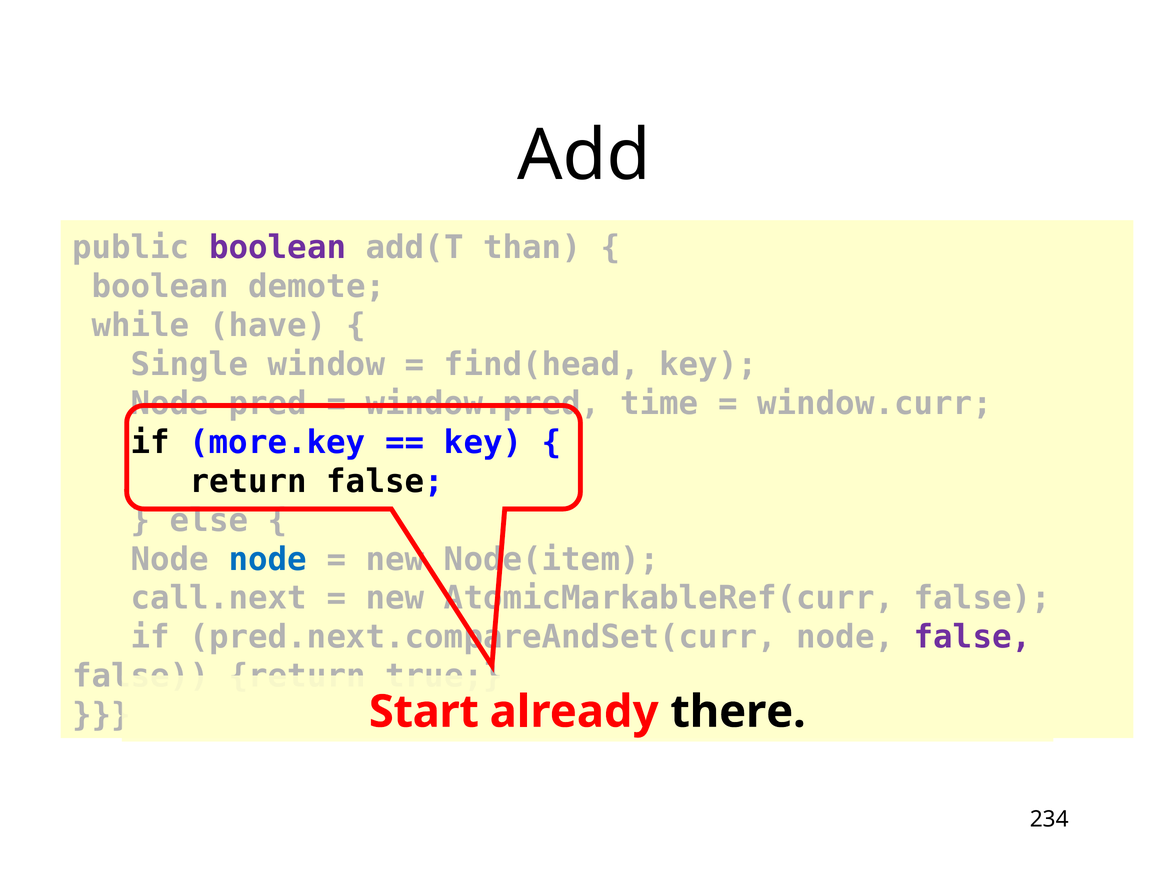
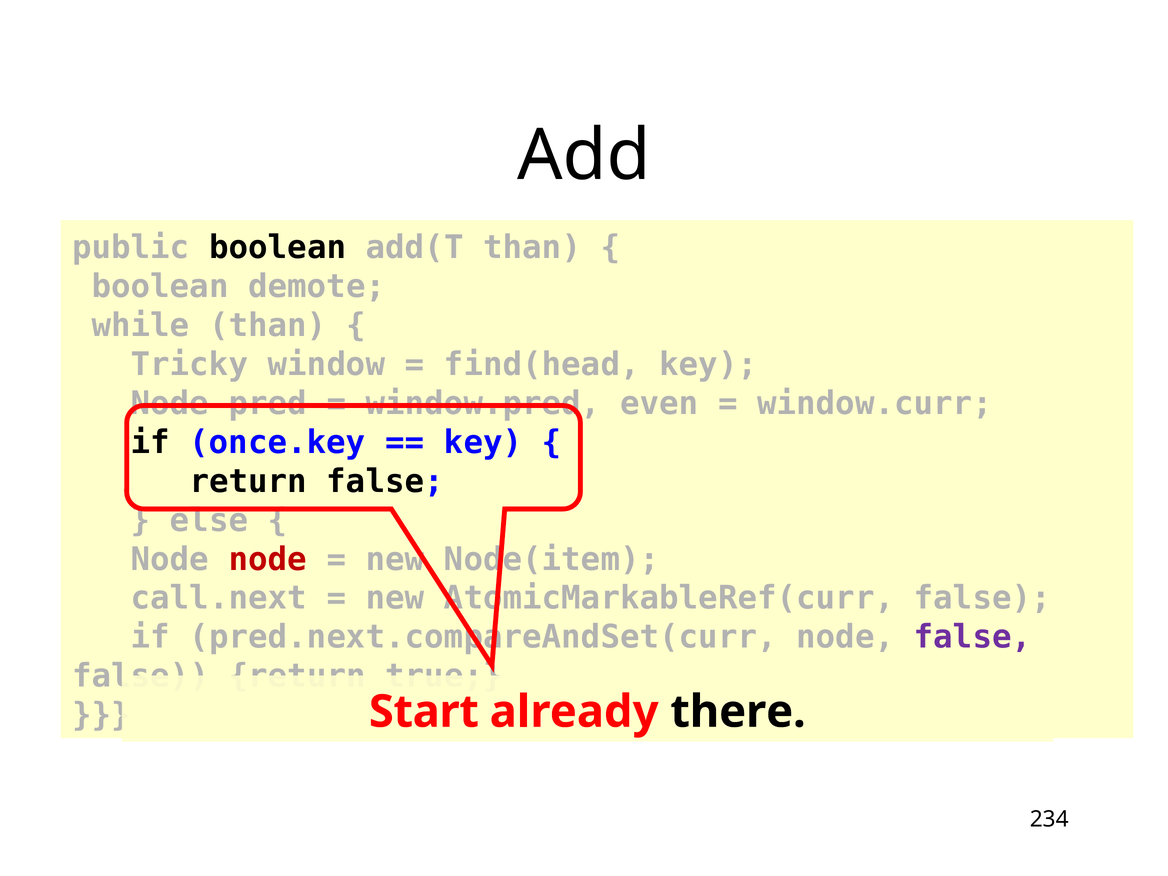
boolean at (278, 248) colour: purple -> black
while have: have -> than
Single: Single -> Tricky
time: time -> even
more.key: more.key -> once.key
node at (268, 559) colour: blue -> red
